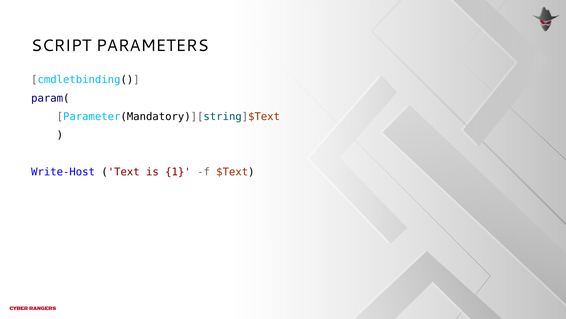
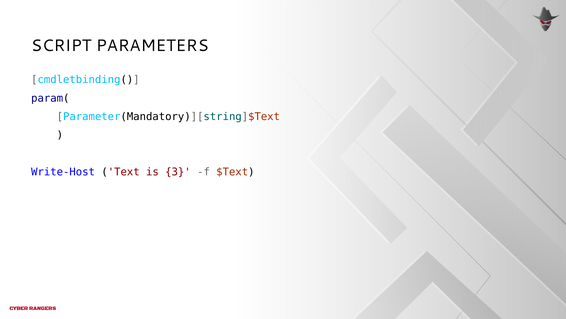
1: 1 -> 3
